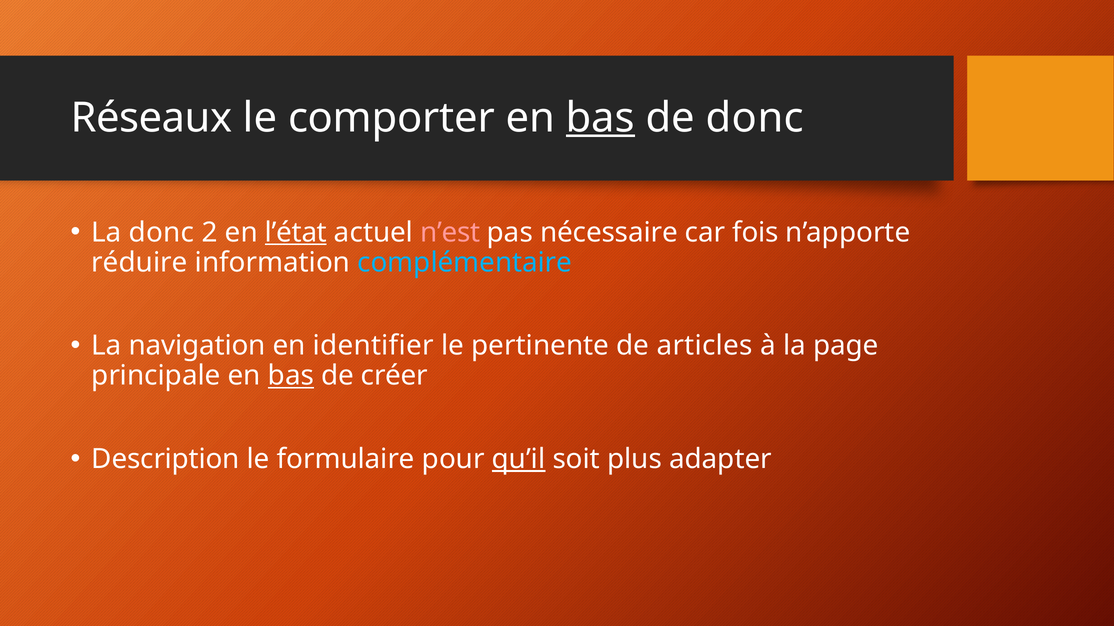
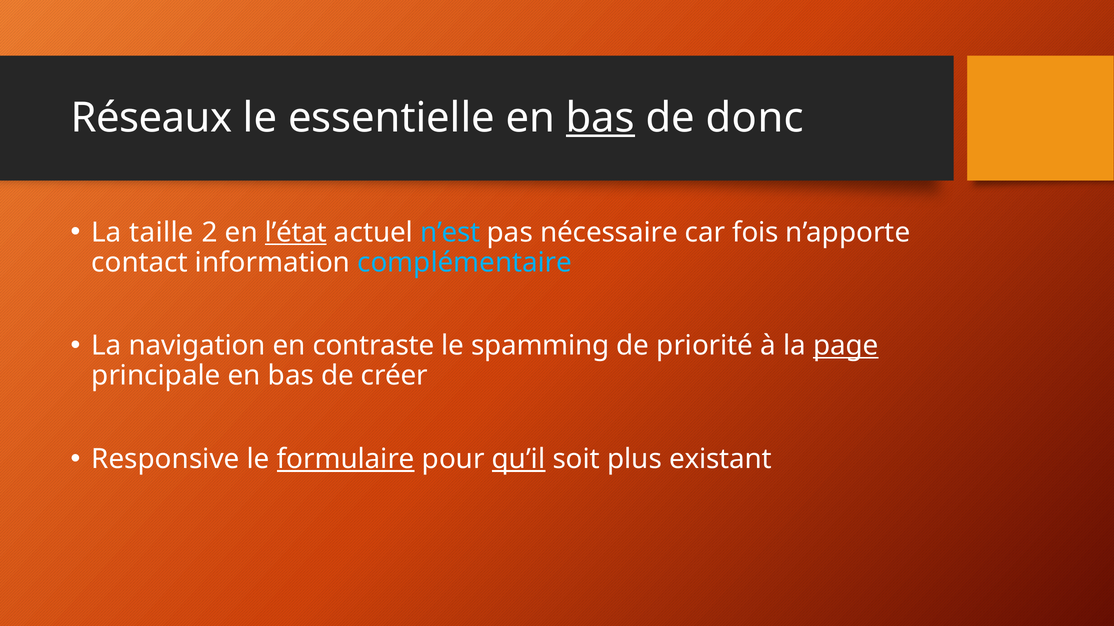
comporter: comporter -> essentielle
La donc: donc -> taille
n’est colour: pink -> light blue
réduire: réduire -> contact
identifier: identifier -> contraste
pertinente: pertinente -> spamming
articles: articles -> priorité
page underline: none -> present
bas at (291, 376) underline: present -> none
Description: Description -> Responsive
formulaire underline: none -> present
adapter: adapter -> existant
